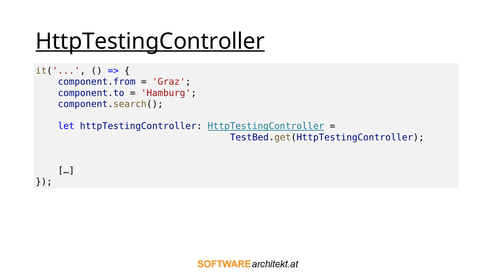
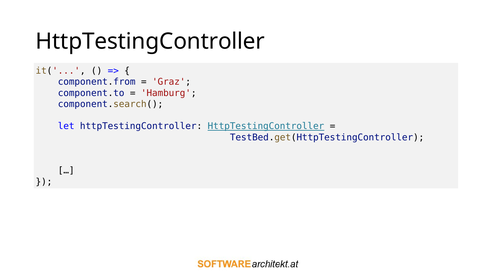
HttpTestingController at (150, 41) underline: present -> none
